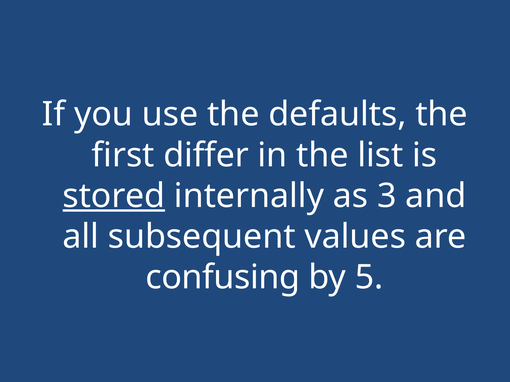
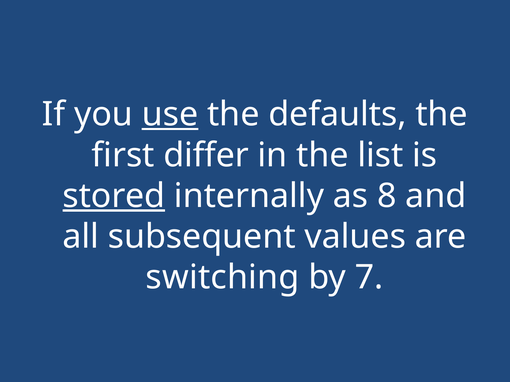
use underline: none -> present
3: 3 -> 8
confusing: confusing -> switching
5: 5 -> 7
